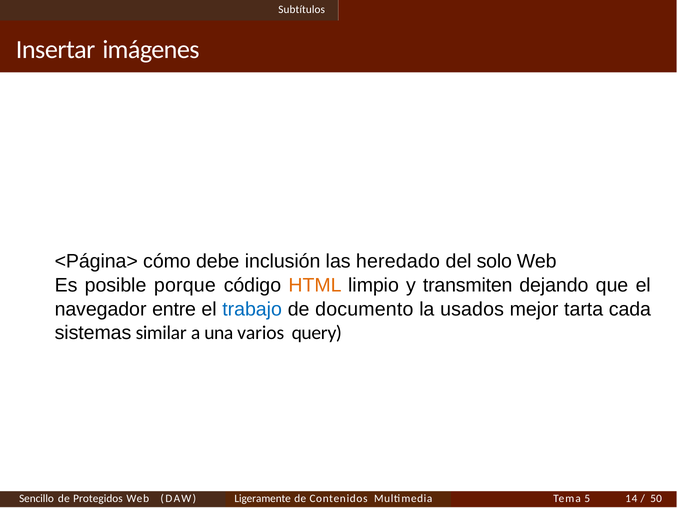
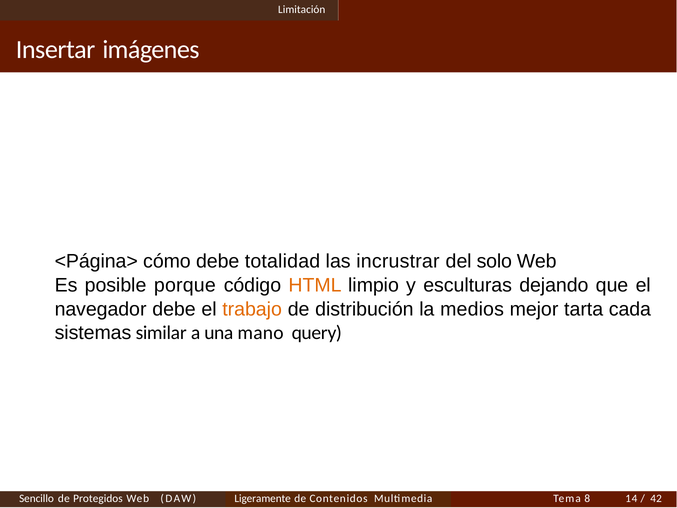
Subtítulos: Subtítulos -> Limitación
inclusión: inclusión -> totalidad
heredado: heredado -> incrustrar
transmiten: transmiten -> esculturas
navegador entre: entre -> debe
trabajo colour: blue -> orange
documento: documento -> distribución
usados: usados -> medios
varios: varios -> mano
5: 5 -> 8
50: 50 -> 42
